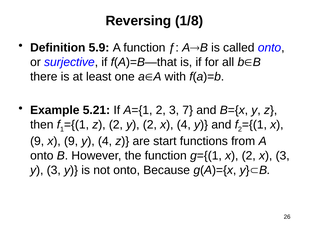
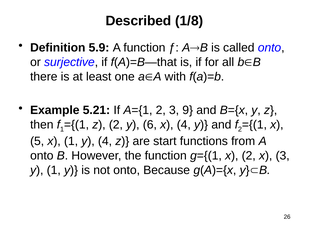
Reversing: Reversing -> Described
7: 7 -> 9
y 2: 2 -> 6
9 at (37, 141): 9 -> 5
9 at (71, 141): 9 -> 1
y 3: 3 -> 1
